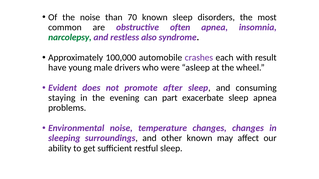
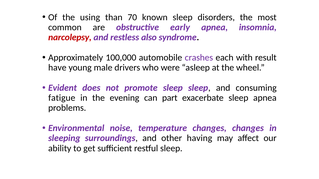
the noise: noise -> using
often: often -> early
narcolepsy colour: green -> red
promote after: after -> sleep
staying: staying -> fatigue
other known: known -> having
